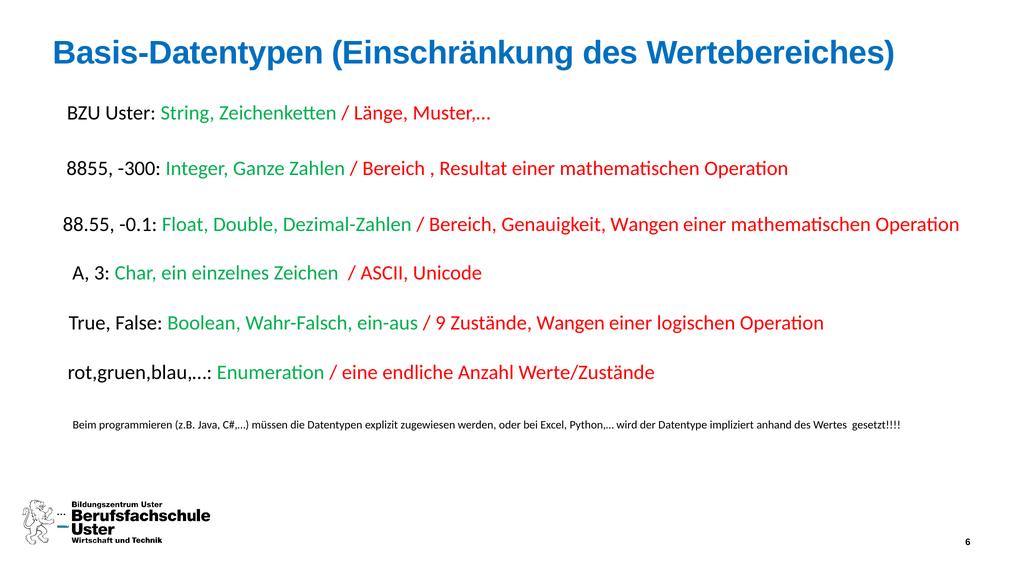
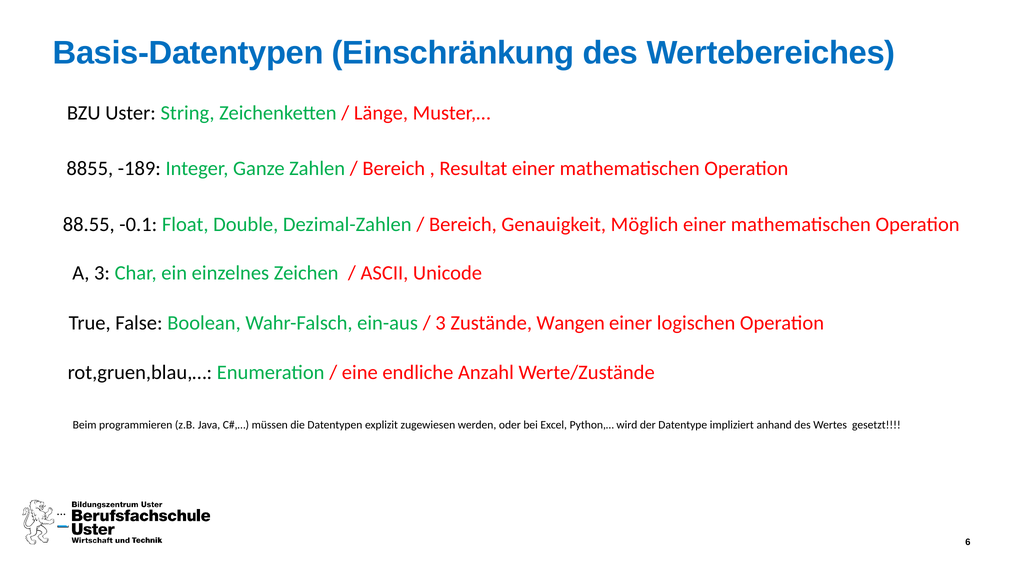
-300: -300 -> -189
Genauigkeit Wangen: Wangen -> Möglich
9 at (441, 323): 9 -> 3
